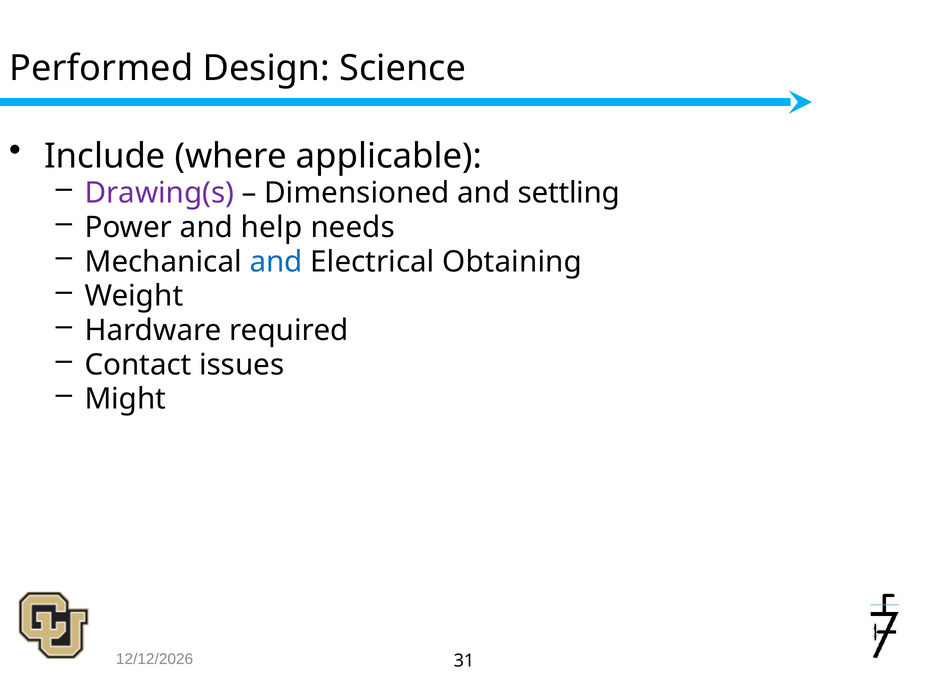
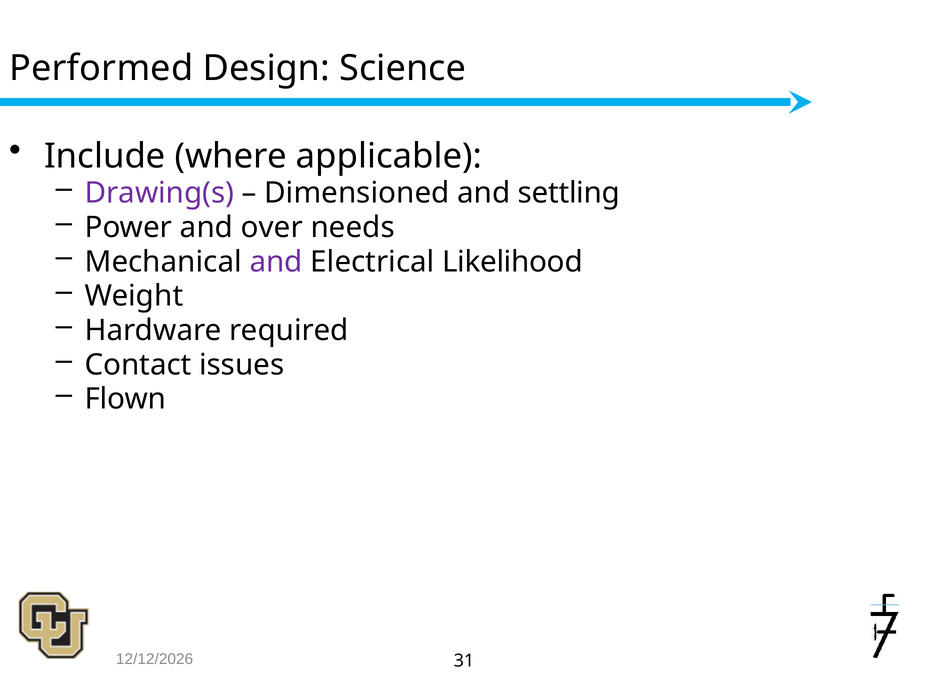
help: help -> over
and at (276, 262) colour: blue -> purple
Obtaining: Obtaining -> Likelihood
Might: Might -> Flown
